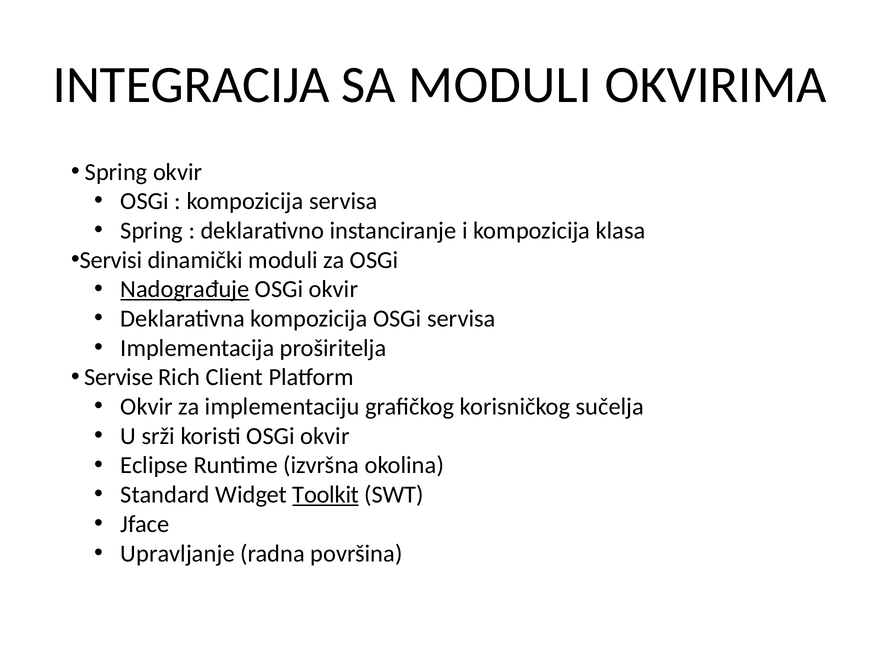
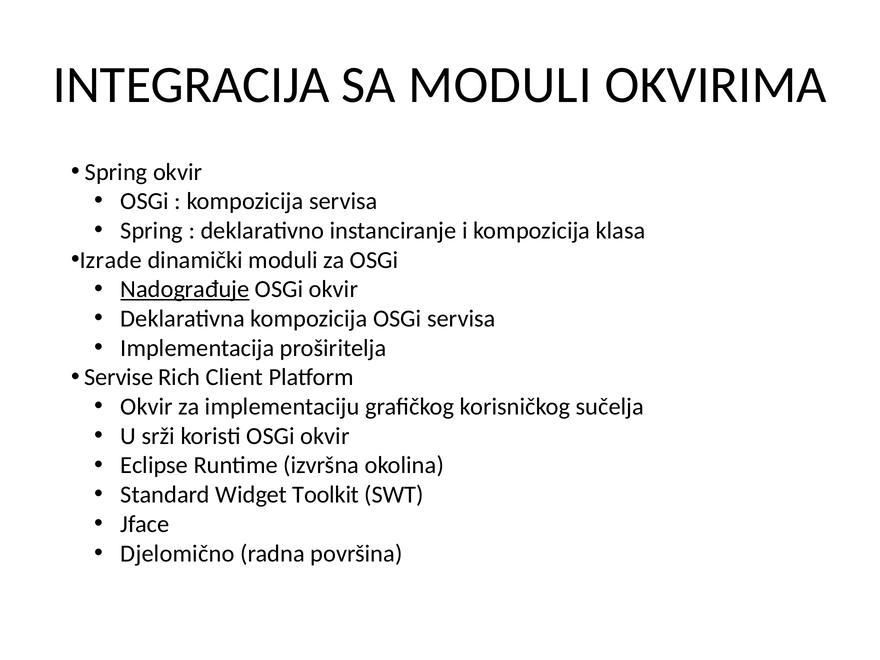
Servisi: Servisi -> Izrade
Toolkit underline: present -> none
Upravljanje: Upravljanje -> Djelomično
